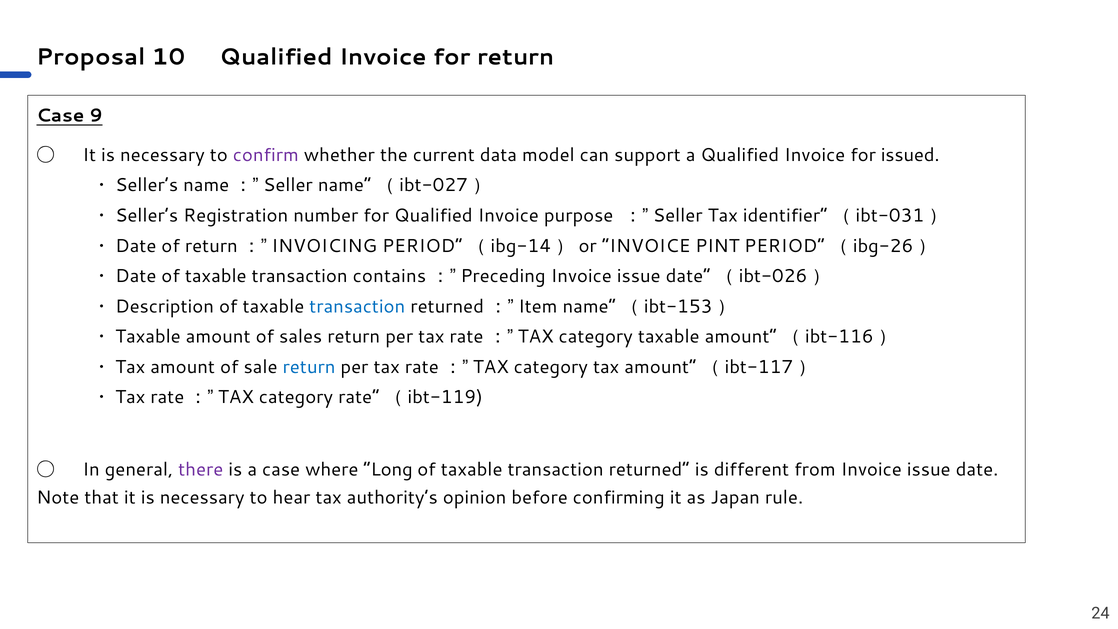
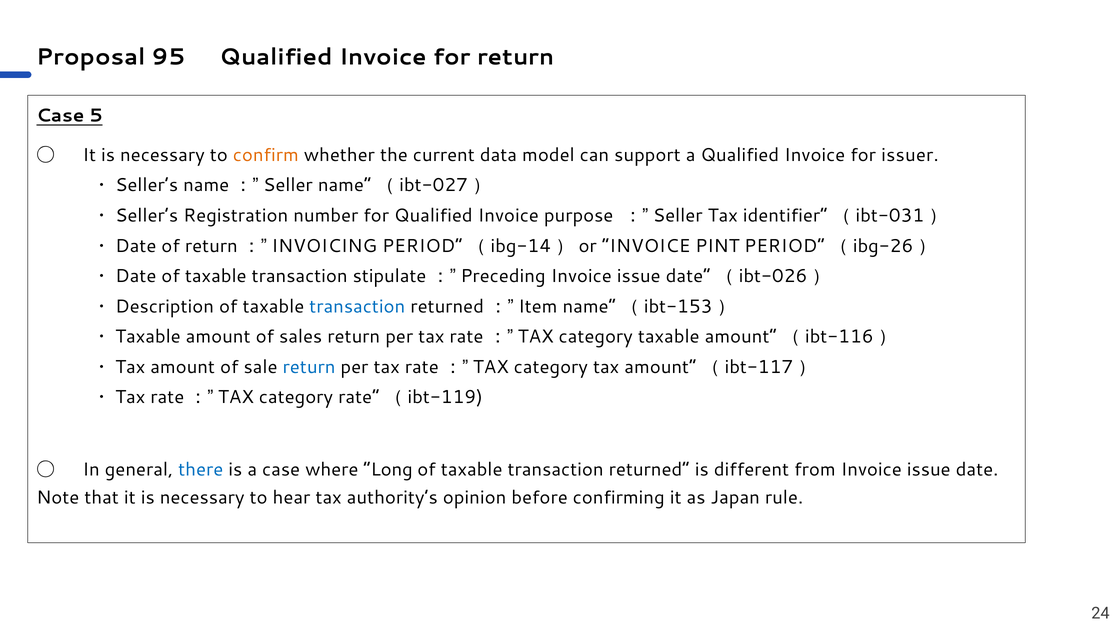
10: 10 -> 95
9: 9 -> 5
confirm colour: purple -> orange
issued: issued -> issuer
contains: contains -> stipulate
there colour: purple -> blue
